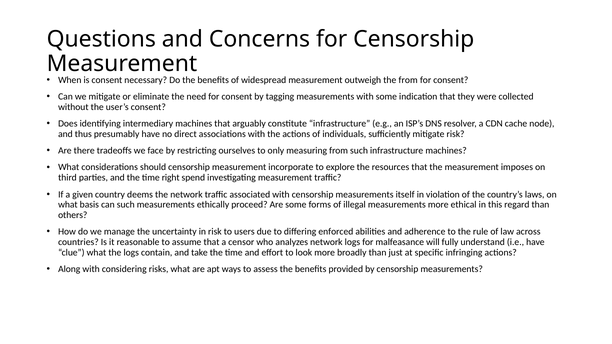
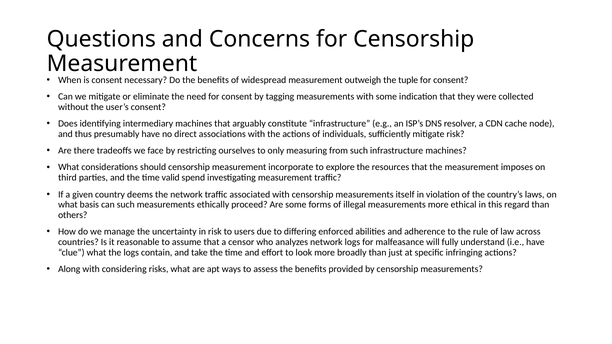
the from: from -> tuple
right: right -> valid
